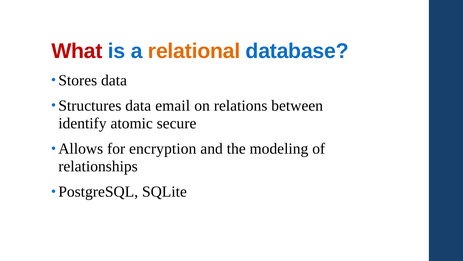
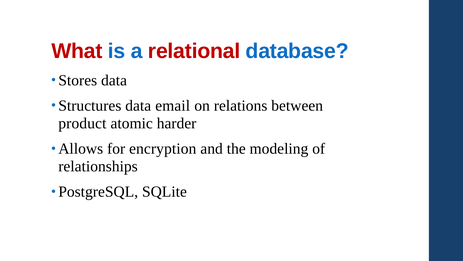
relational colour: orange -> red
identify: identify -> product
secure: secure -> harder
